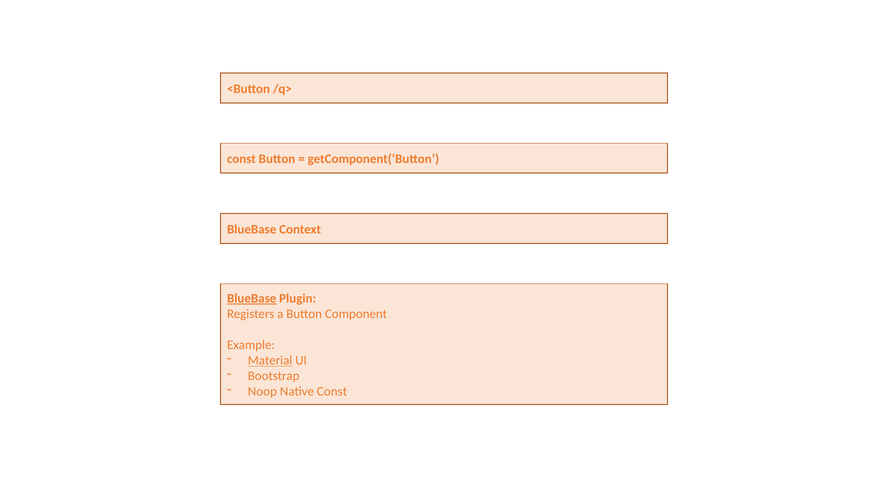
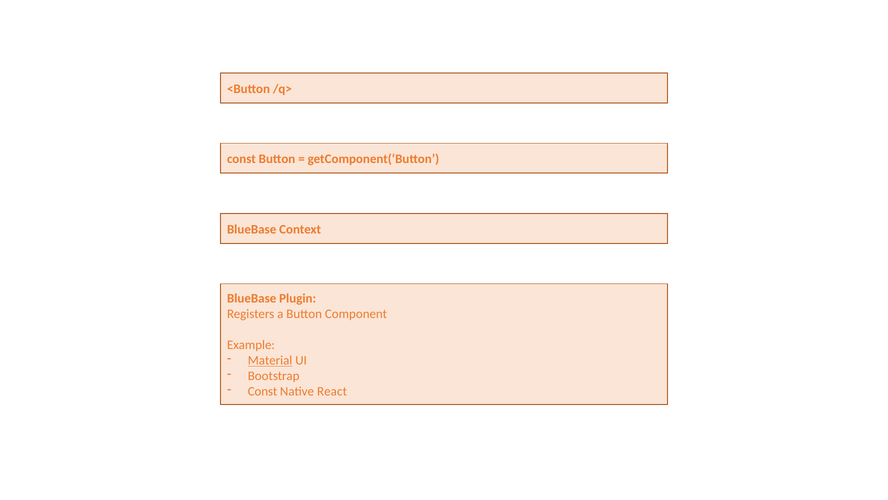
BlueBase at (252, 298) underline: present -> none
Noop at (262, 391): Noop -> Const
Native Const: Const -> React
